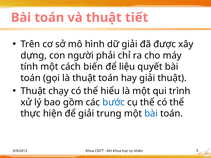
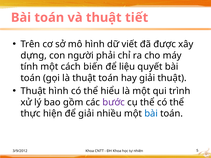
dữ giải: giải -> viết
Thuật chạy: chạy -> hình
bước colour: blue -> purple
trung: trung -> nhiều
